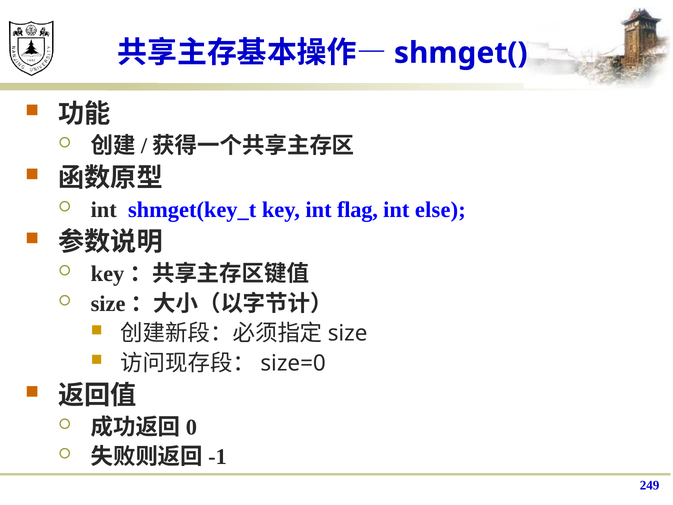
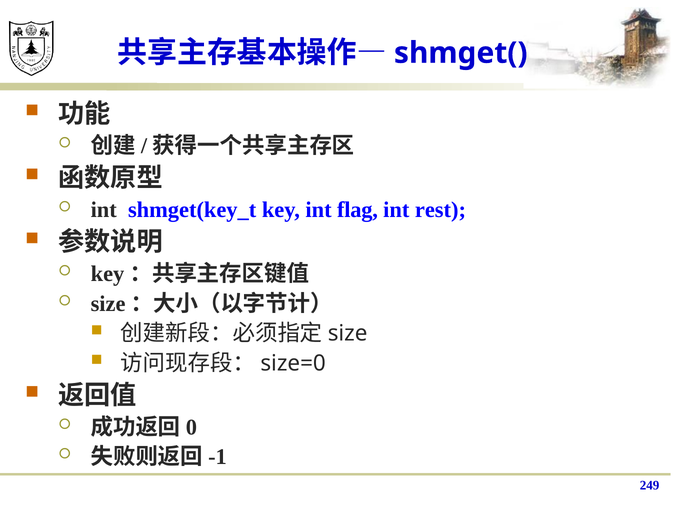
else: else -> rest
